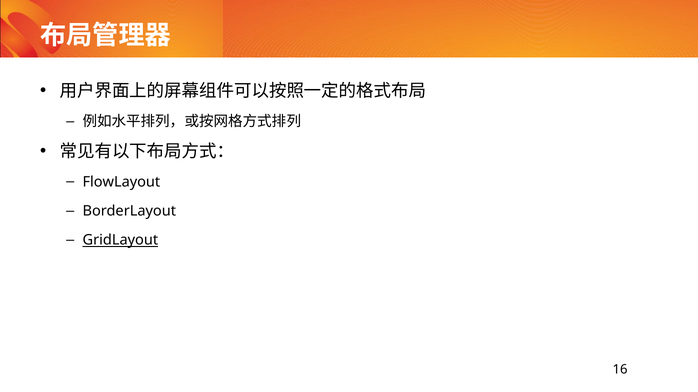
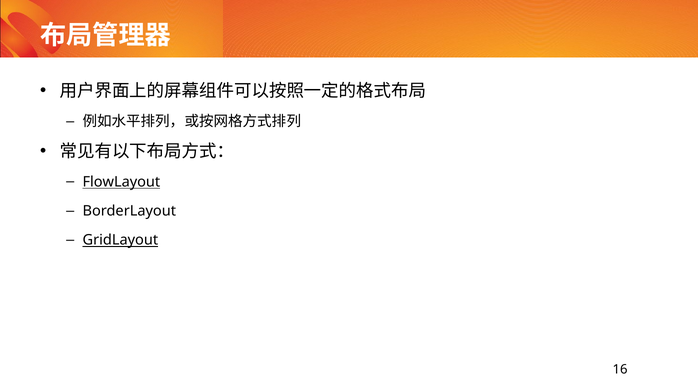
FlowLayout underline: none -> present
